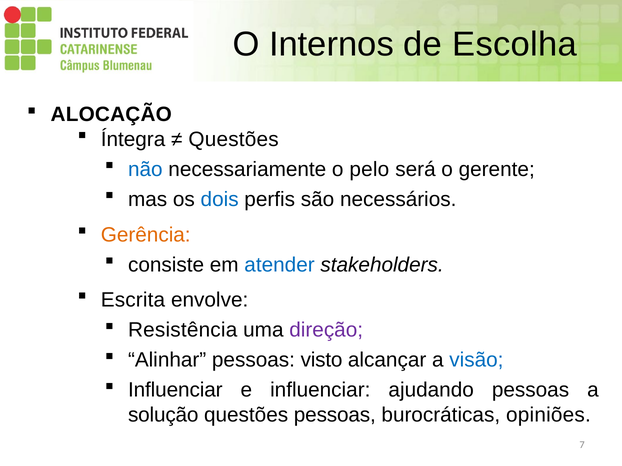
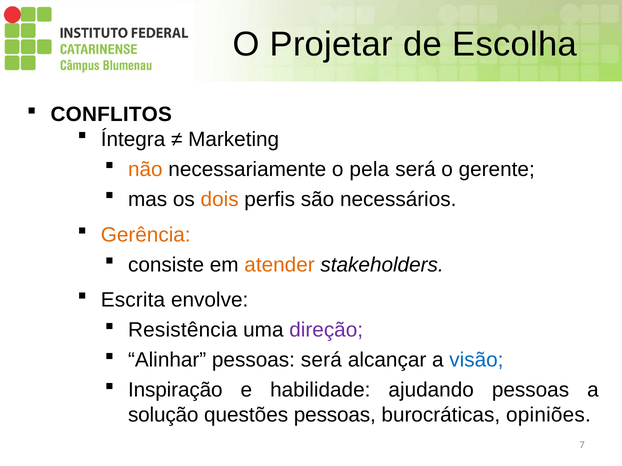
Internos: Internos -> Projetar
ALOCAÇÃO: ALOCAÇÃO -> CONFLITOS
Questões at (234, 140): Questões -> Marketing
não colour: blue -> orange
pelo: pelo -> pela
dois colour: blue -> orange
atender colour: blue -> orange
pessoas visto: visto -> será
Influenciar at (175, 391): Influenciar -> Inspiração
e influenciar: influenciar -> habilidade
